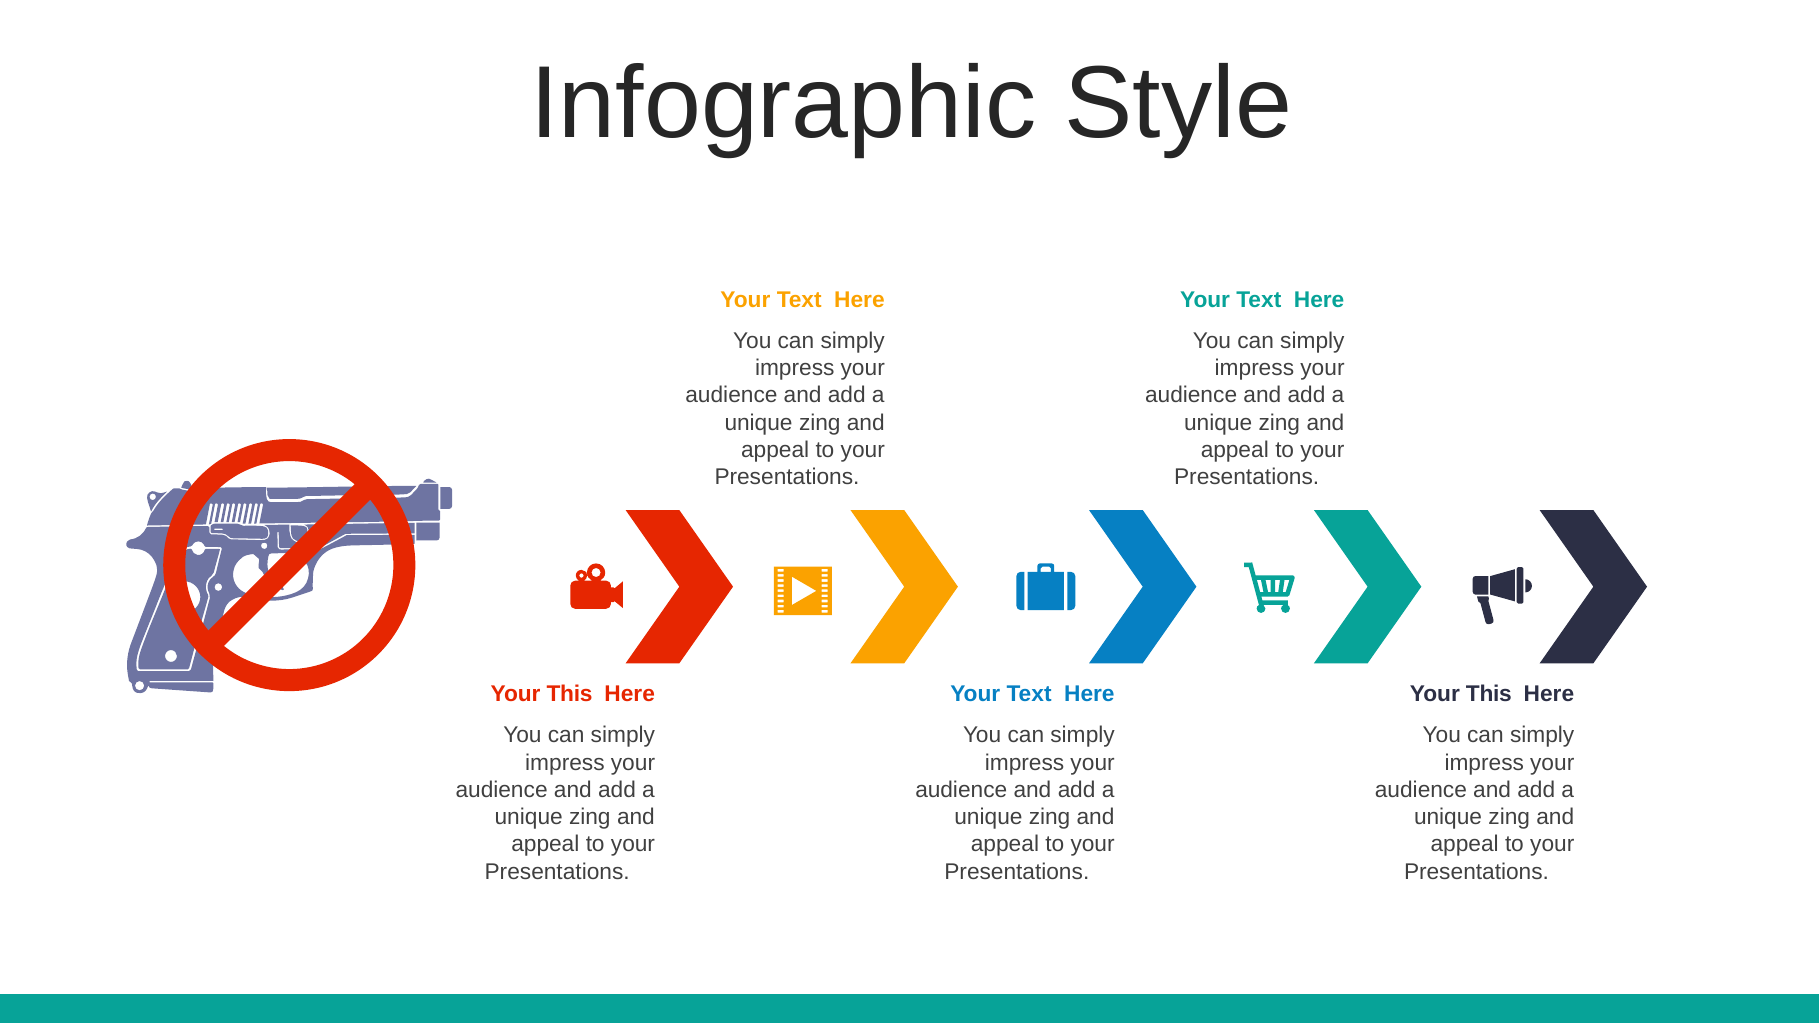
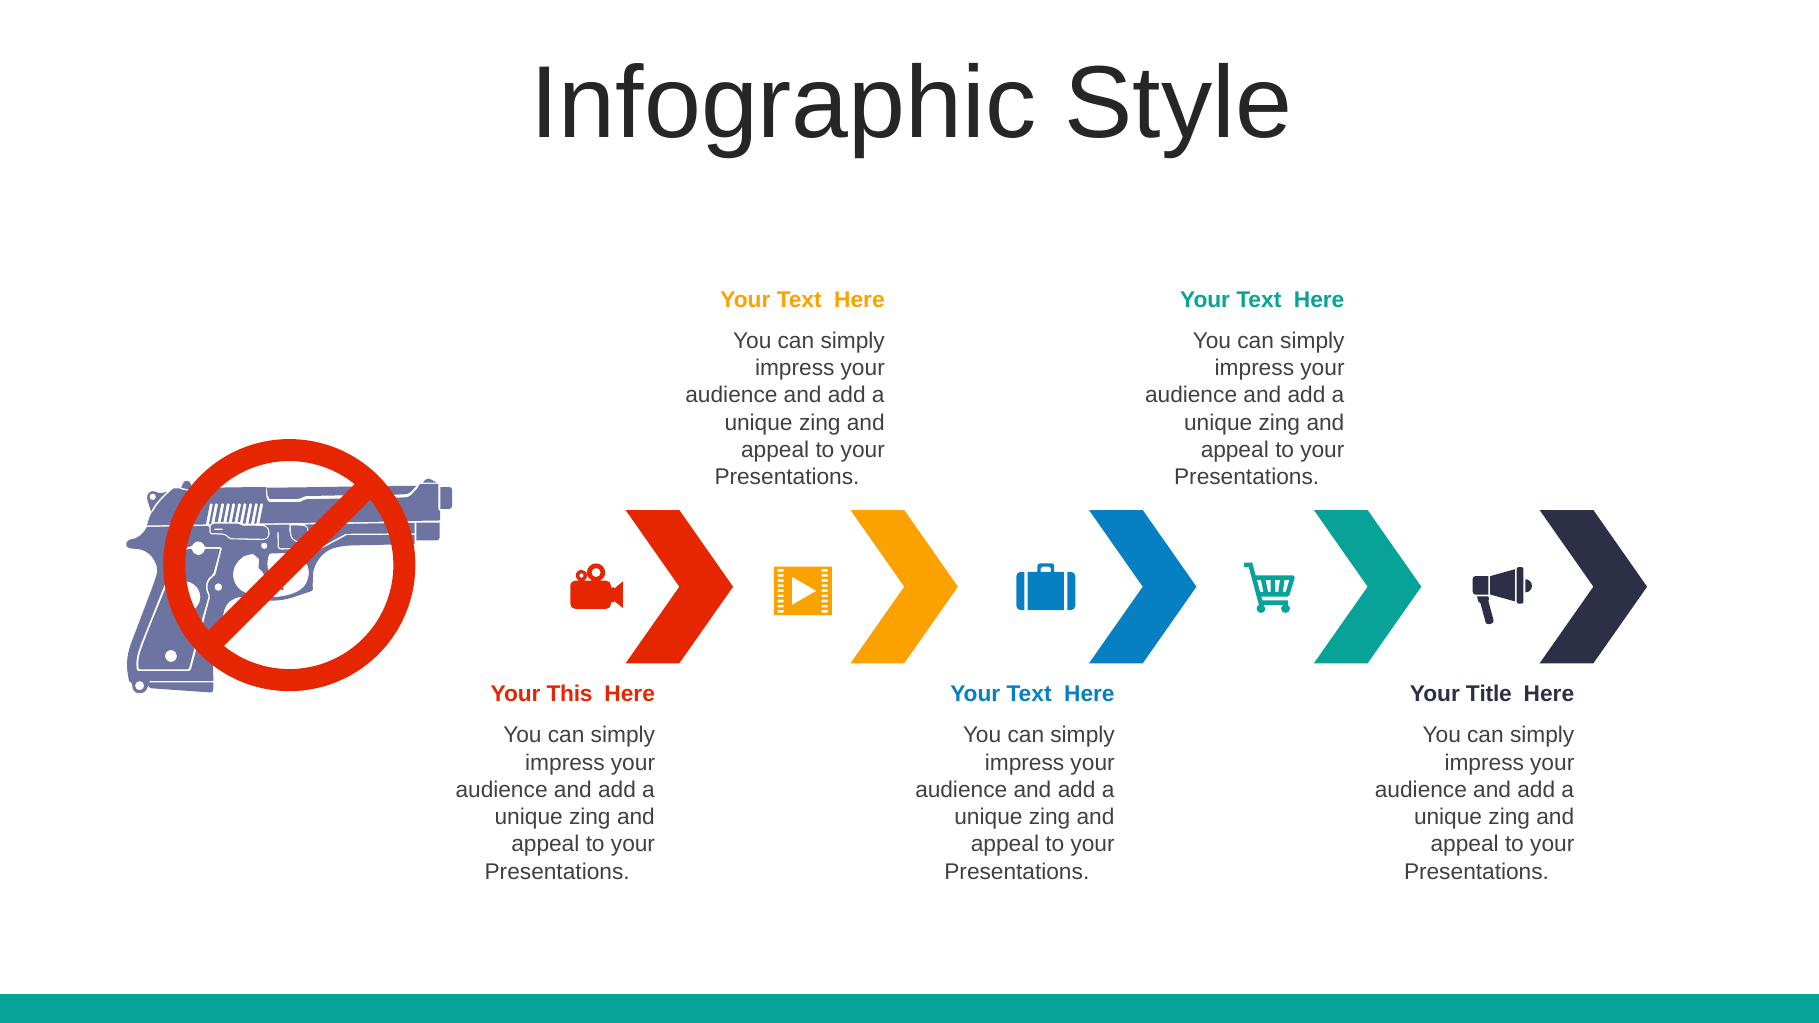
This at (1489, 694): This -> Title
